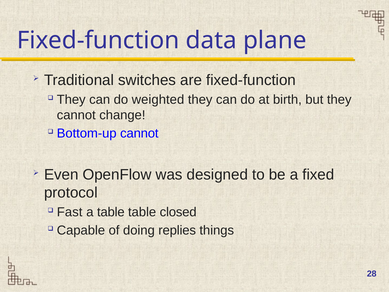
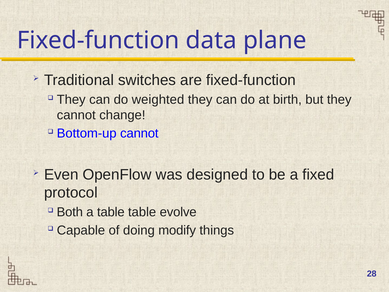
Fast: Fast -> Both
closed: closed -> evolve
replies: replies -> modify
